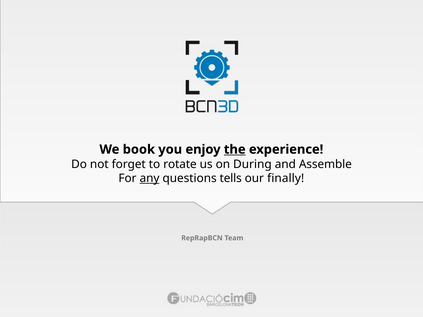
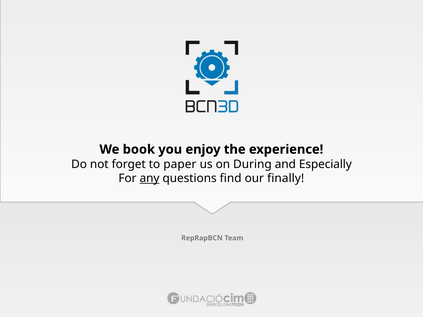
the underline: present -> none
rotate: rotate -> paper
Assemble: Assemble -> Especially
tells: tells -> find
